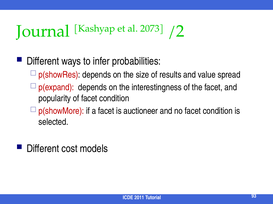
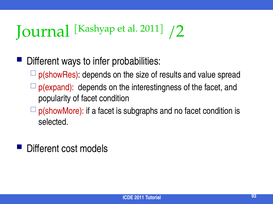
al 2073: 2073 -> 2011
auctioneer: auctioneer -> subgraphs
